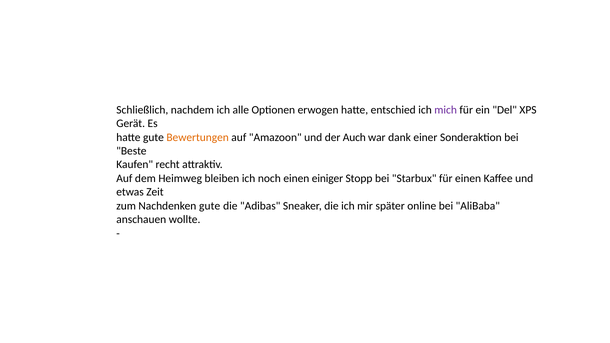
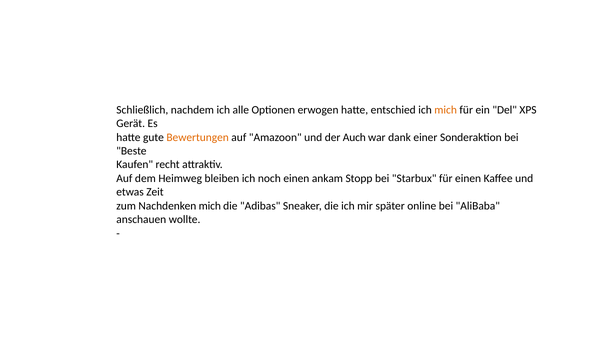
mich at (446, 110) colour: purple -> orange
einiger: einiger -> ankam
Nachdenken gute: gute -> mich
